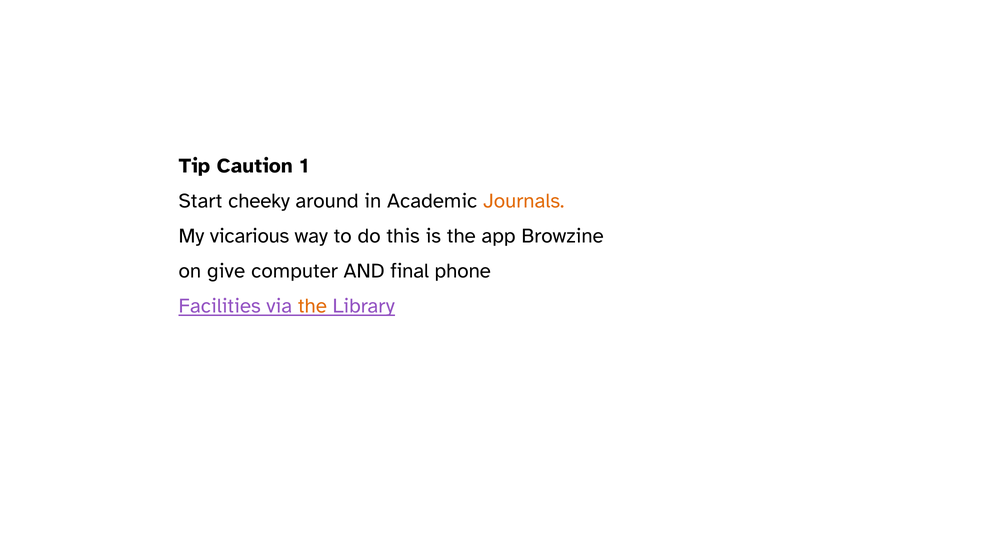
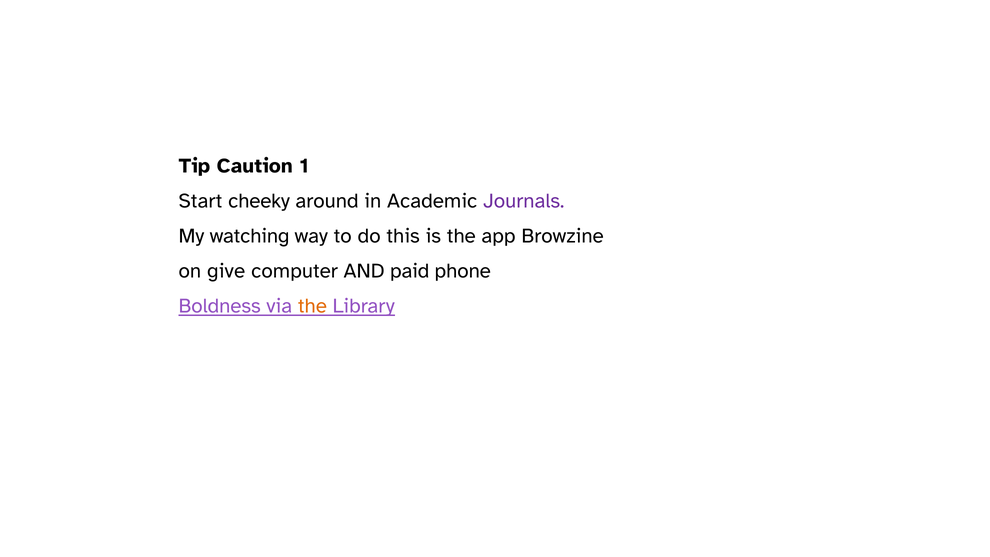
Journals colour: orange -> purple
vicarious: vicarious -> watching
final: final -> paid
Facilities: Facilities -> Boldness
